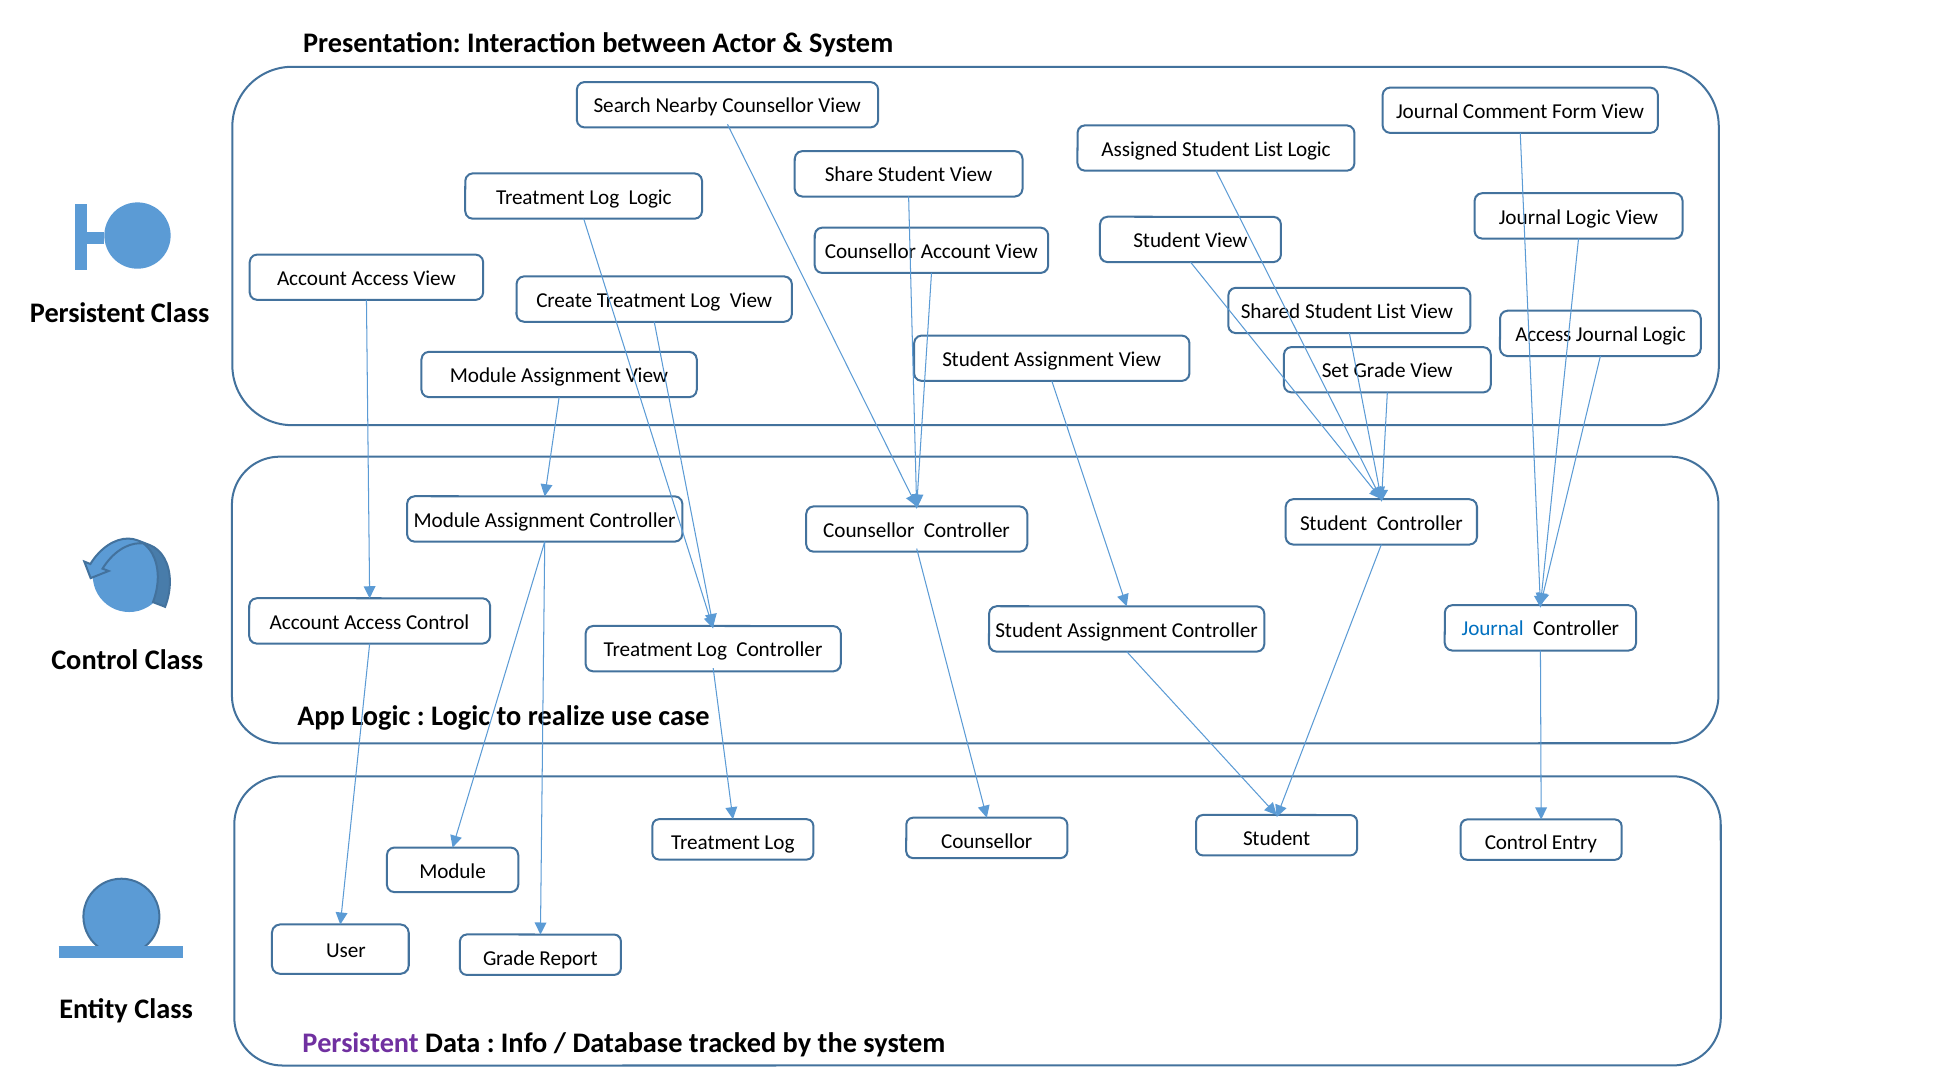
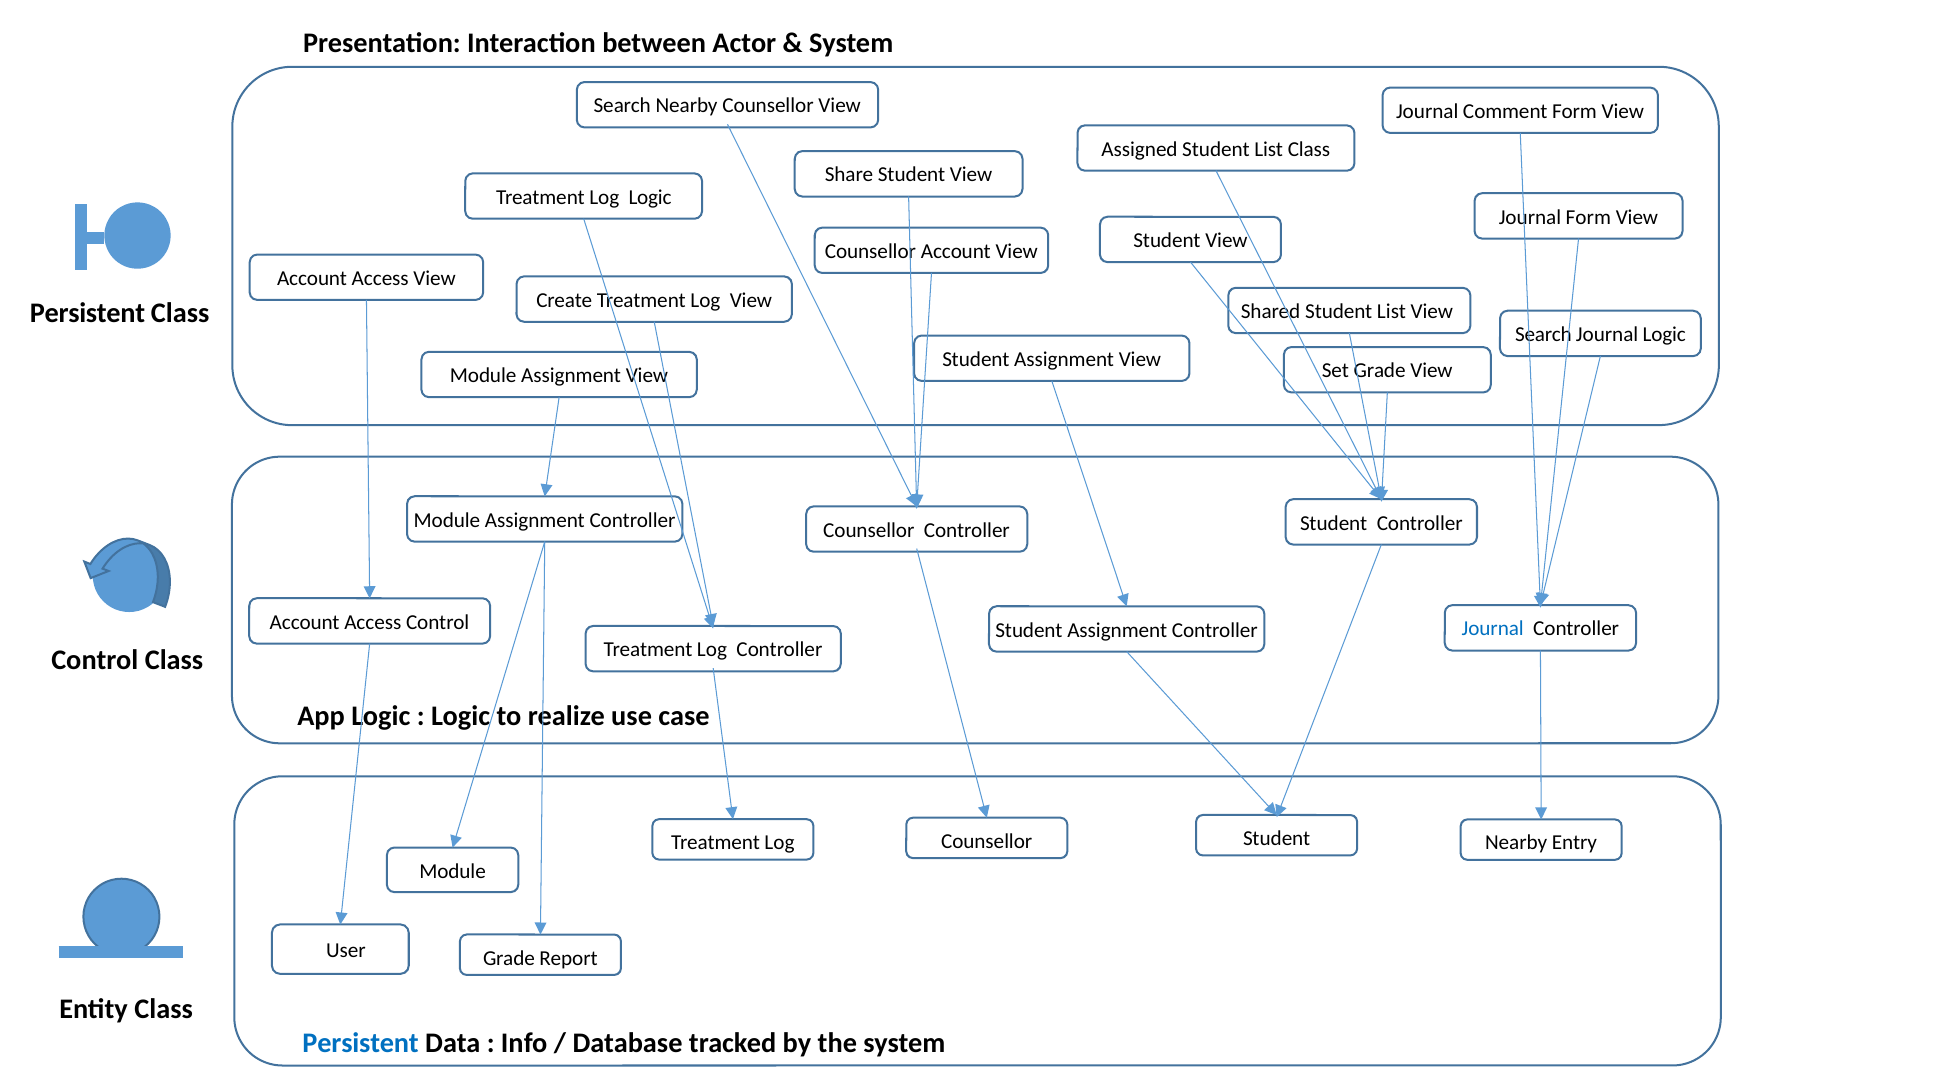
List Logic: Logic -> Class
Logic at (1588, 217): Logic -> Form
Access at (1543, 334): Access -> Search
Control at (1516, 843): Control -> Nearby
Persistent at (361, 1043) colour: purple -> blue
